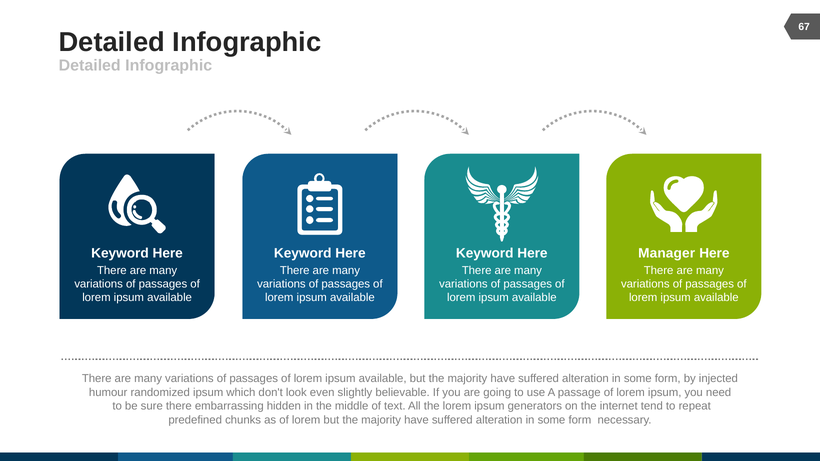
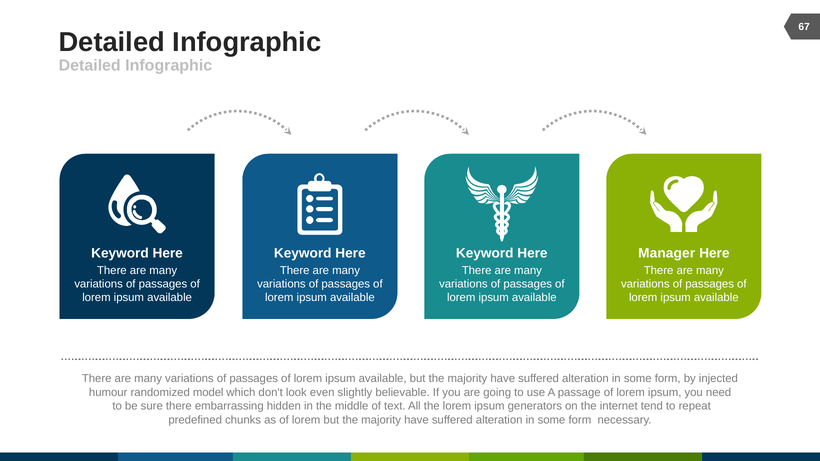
randomized ipsum: ipsum -> model
